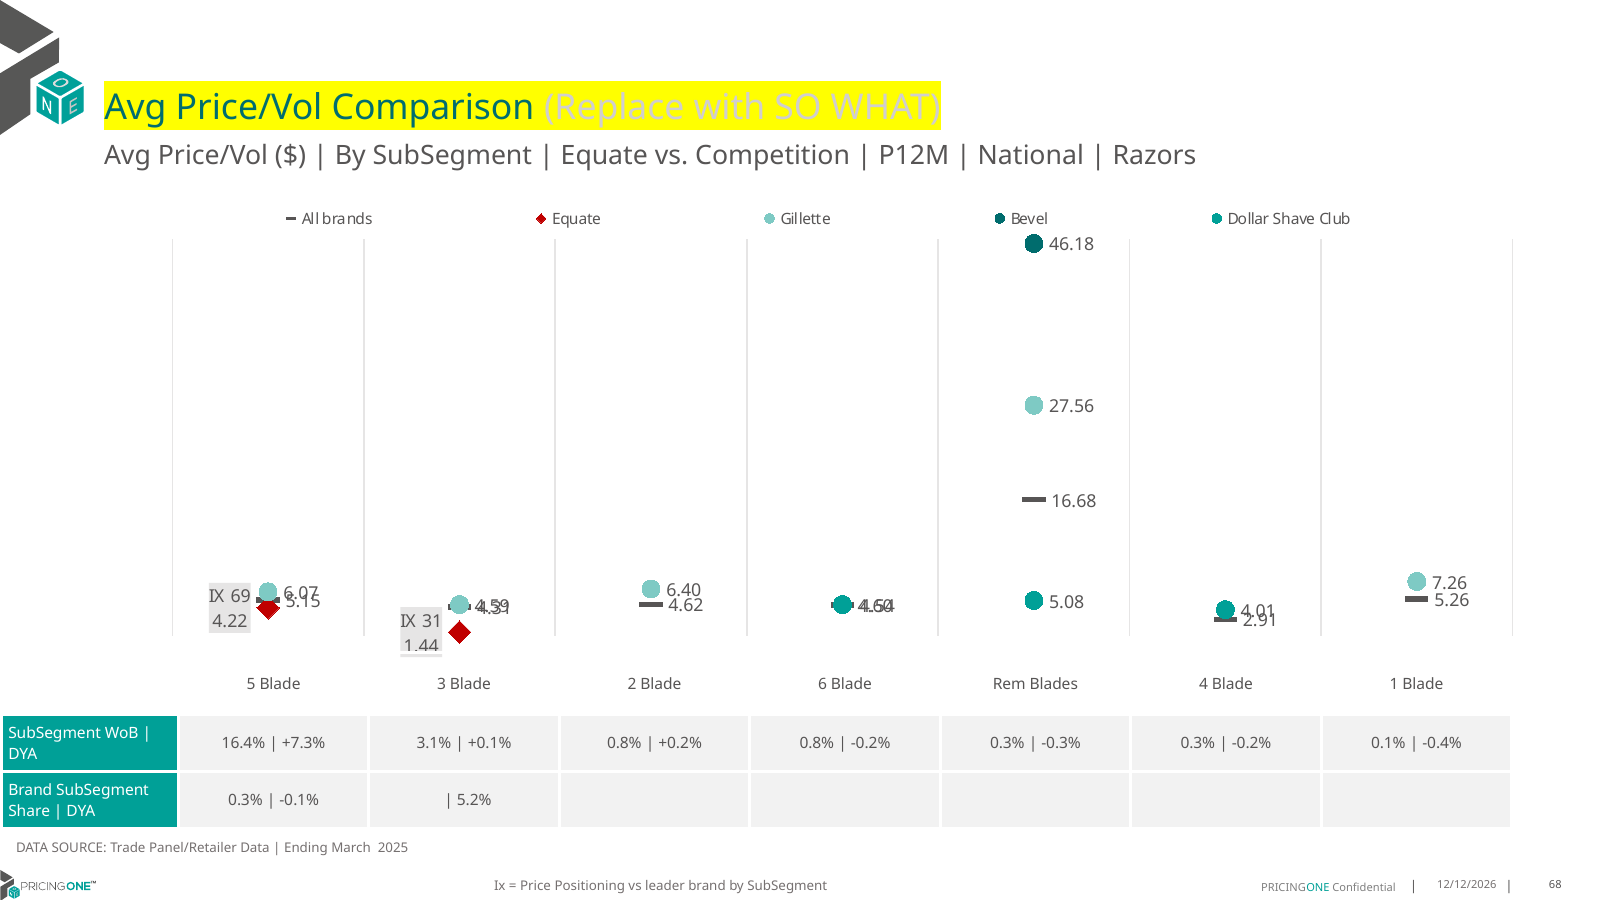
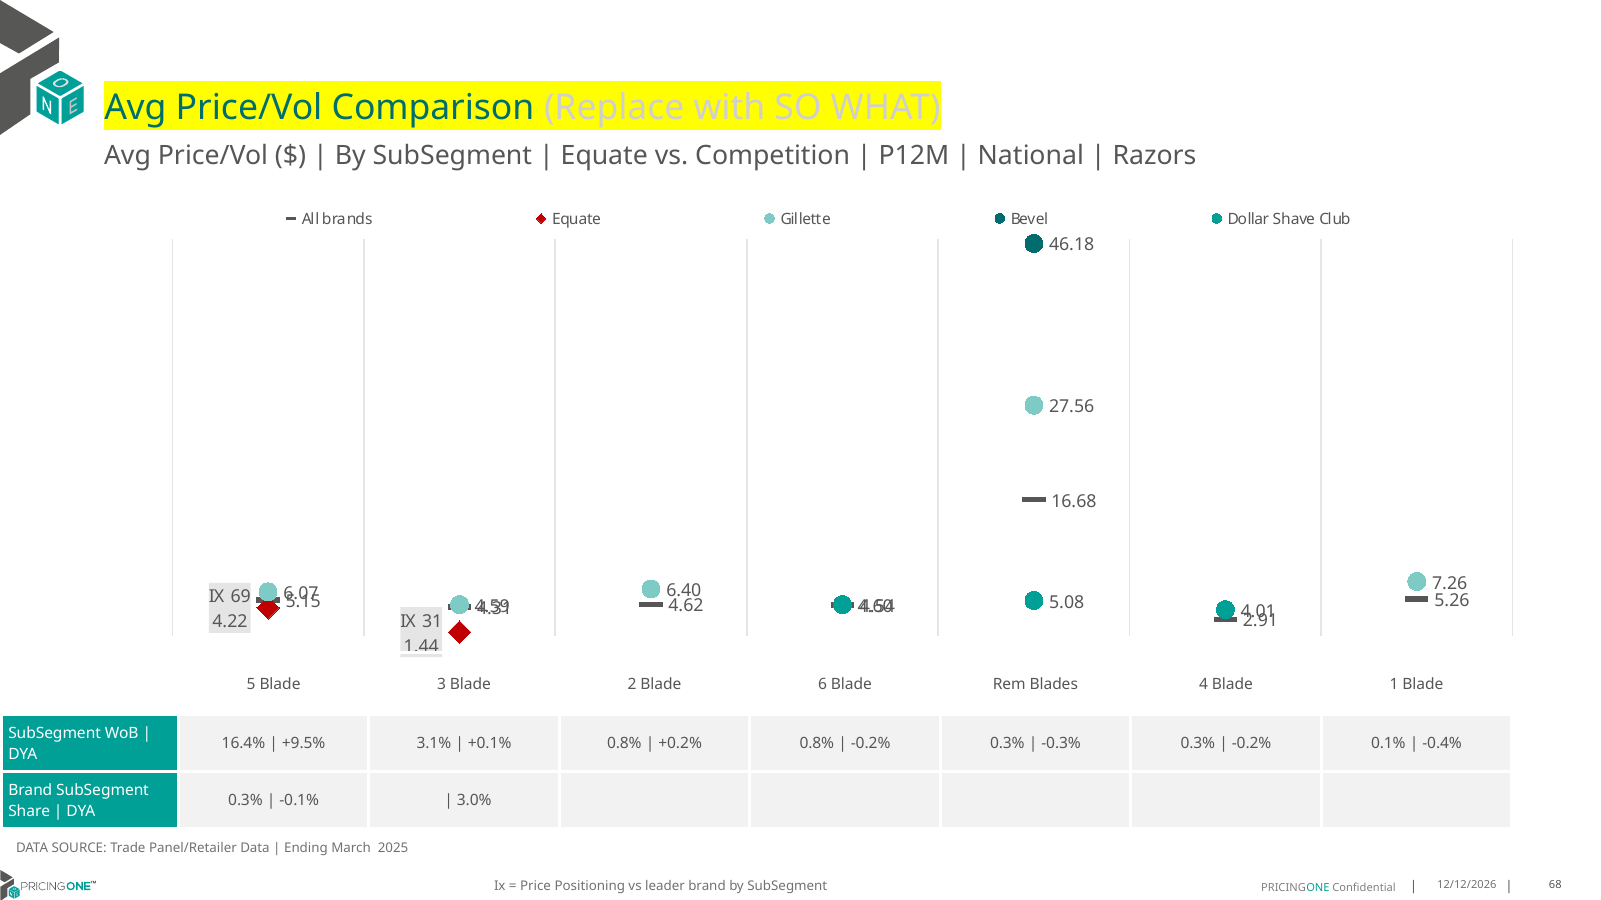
+7.3%: +7.3% -> +9.5%
5.2%: 5.2% -> 3.0%
